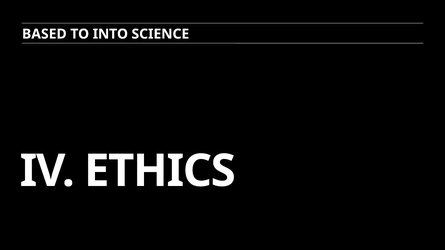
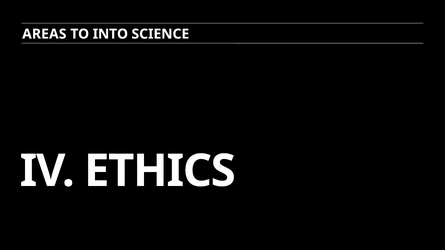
BASED: BASED -> AREAS
